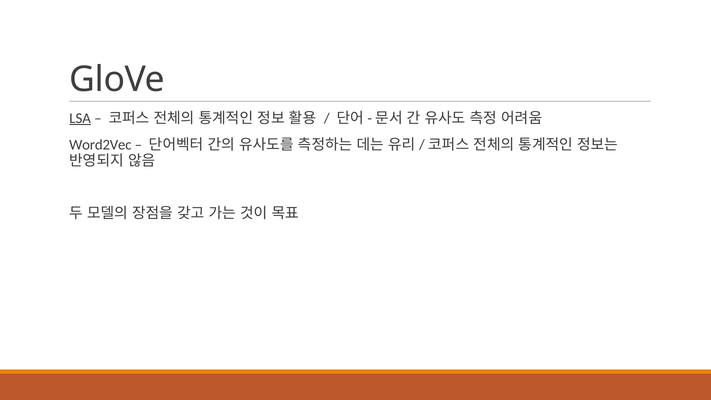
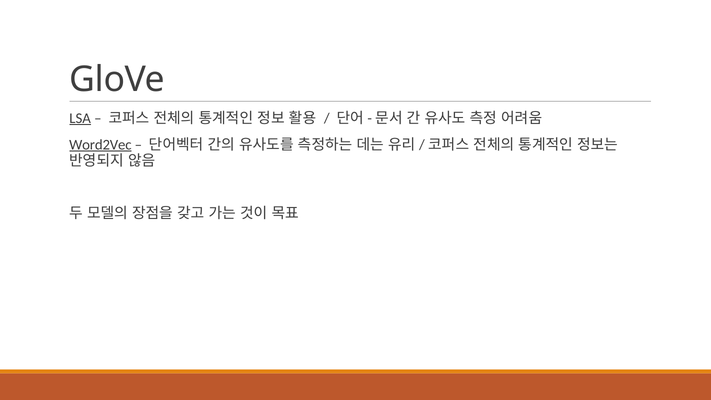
Word2Vec underline: none -> present
